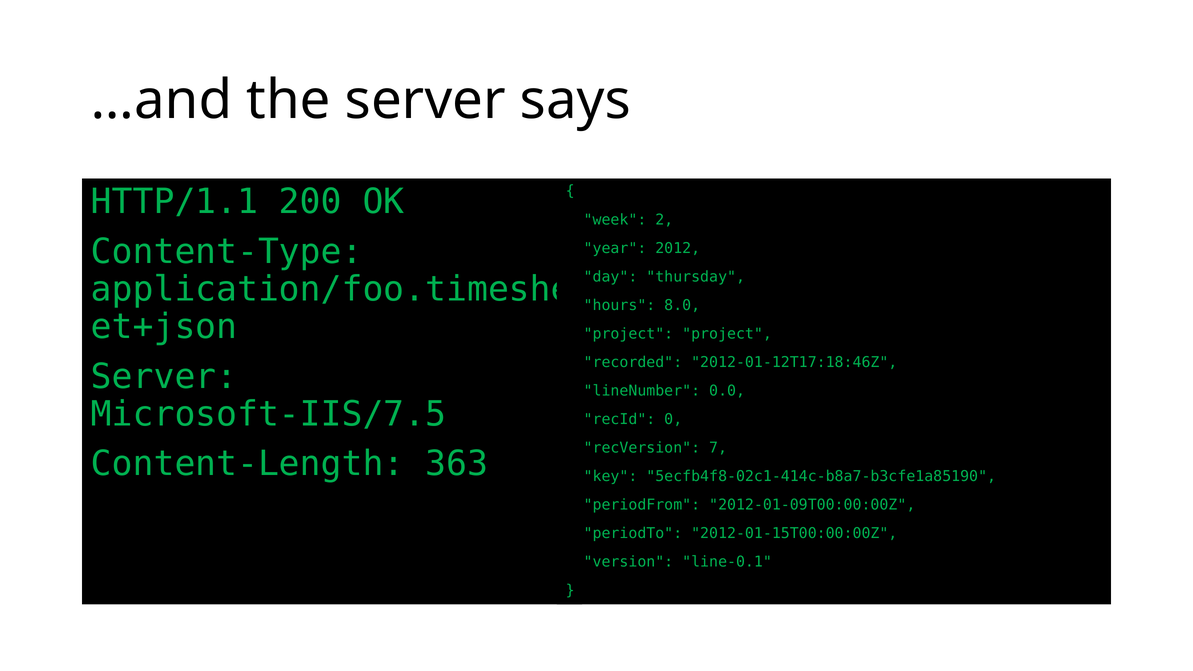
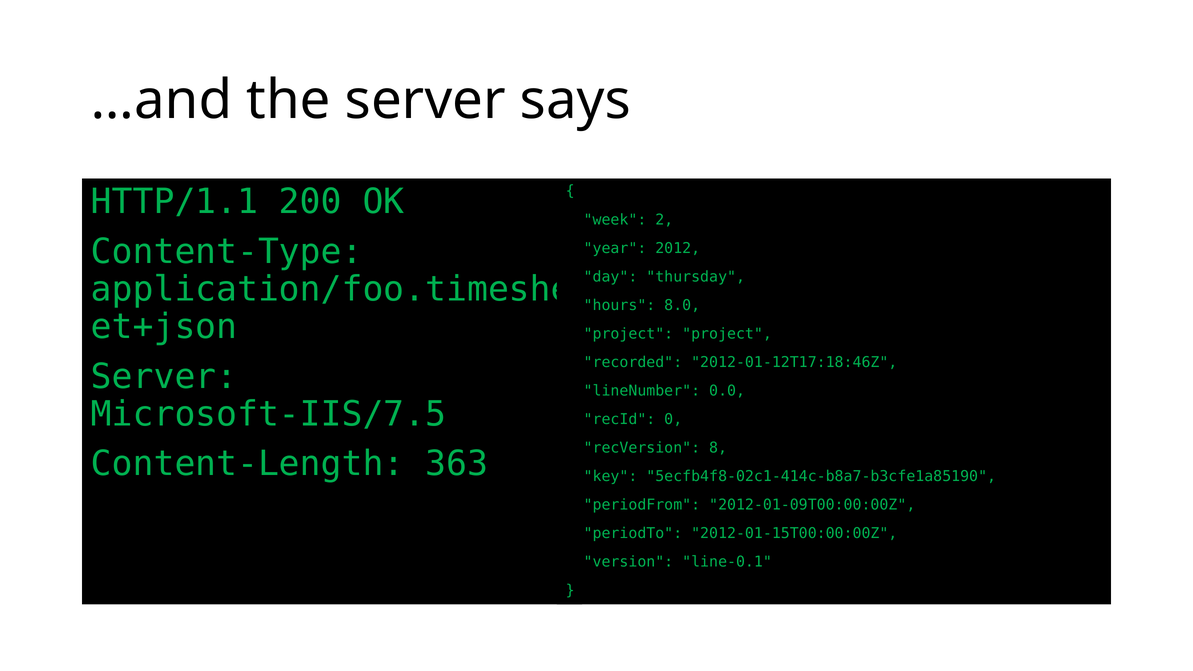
7: 7 -> 8
